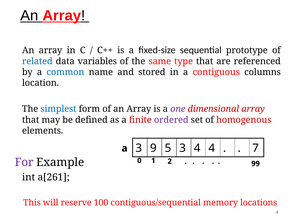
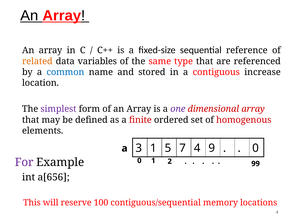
prototype: prototype -> reference
related colour: blue -> orange
columns: columns -> increase
simplest colour: blue -> purple
ordered colour: purple -> black
3 9: 9 -> 1
5 3: 3 -> 7
4 4: 4 -> 9
7 at (256, 148): 7 -> 0
a[261: a[261 -> a[656
